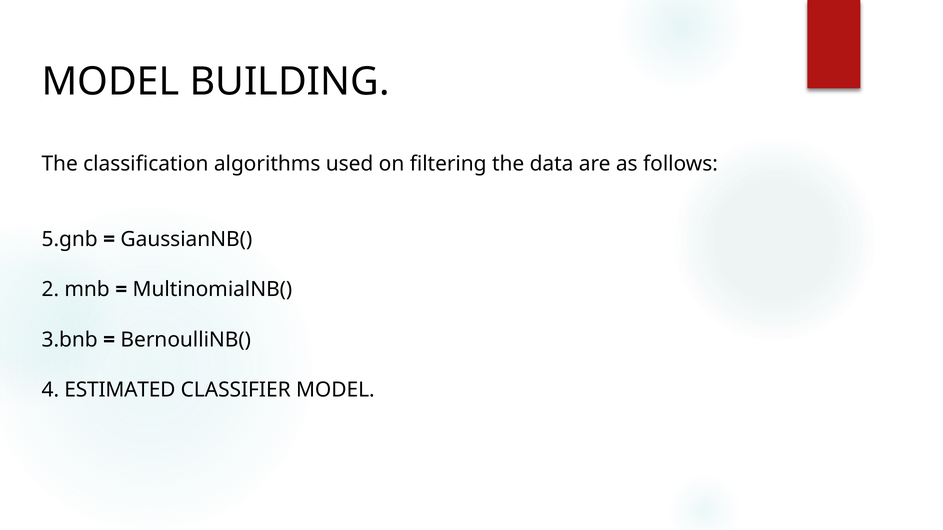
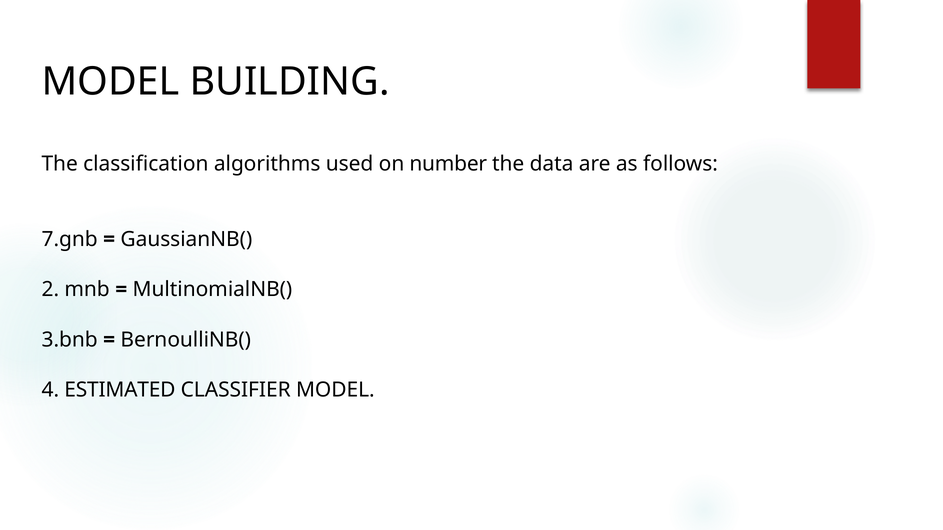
filtering: filtering -> number
5.gnb: 5.gnb -> 7.gnb
